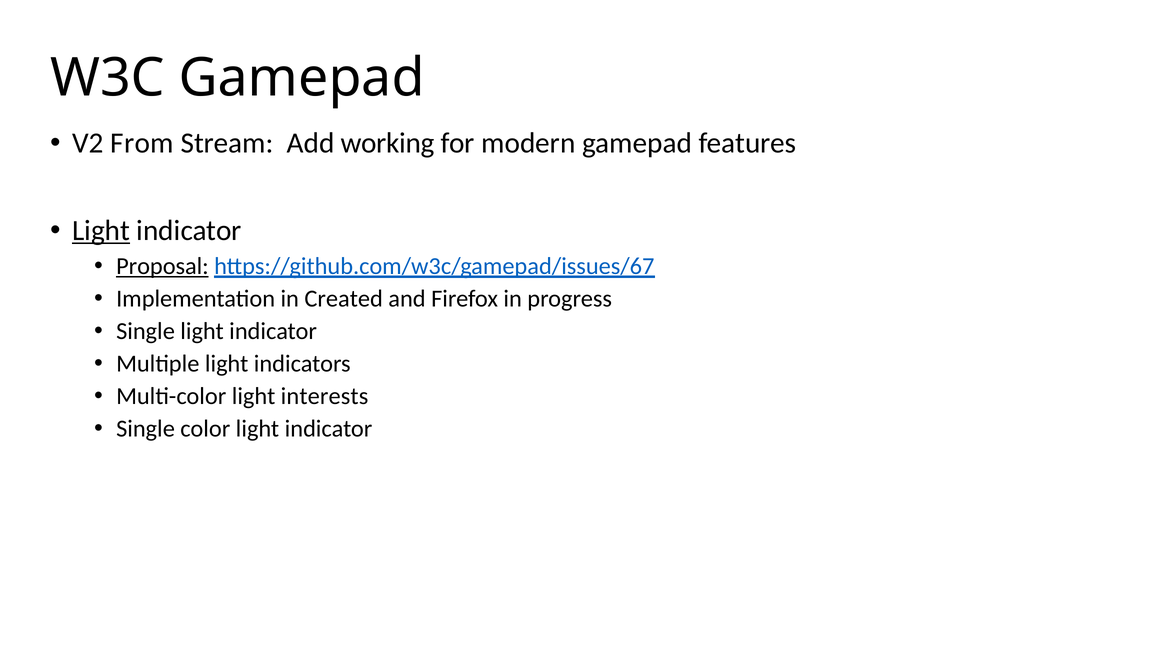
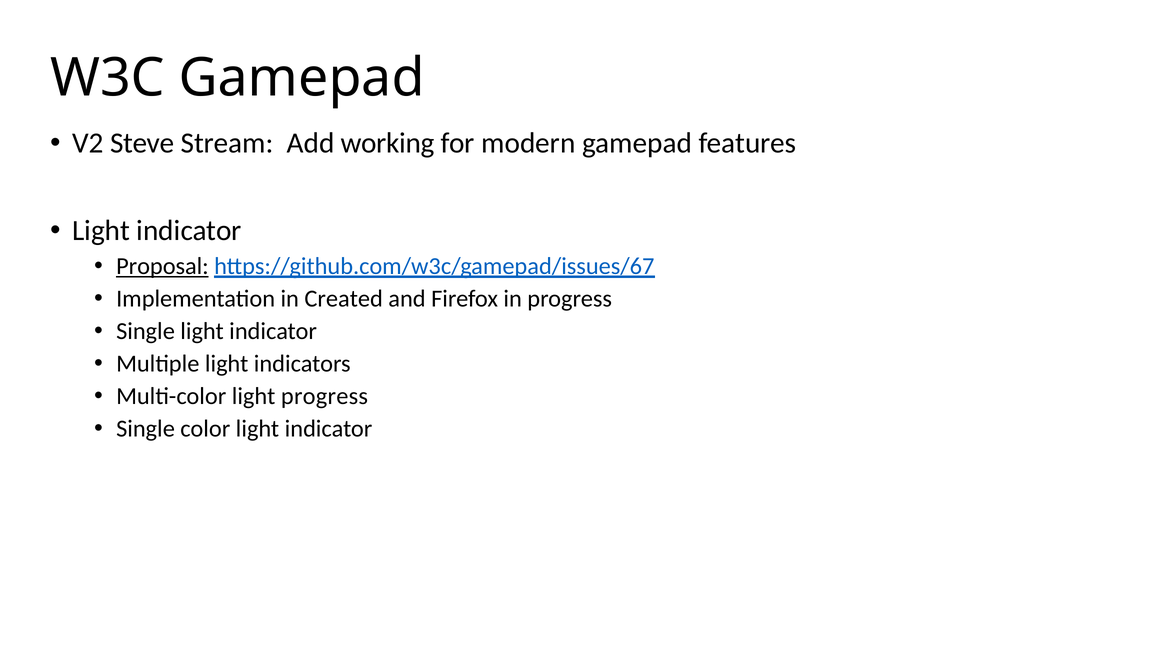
From: From -> Steve
Light at (101, 231) underline: present -> none
light interests: interests -> progress
